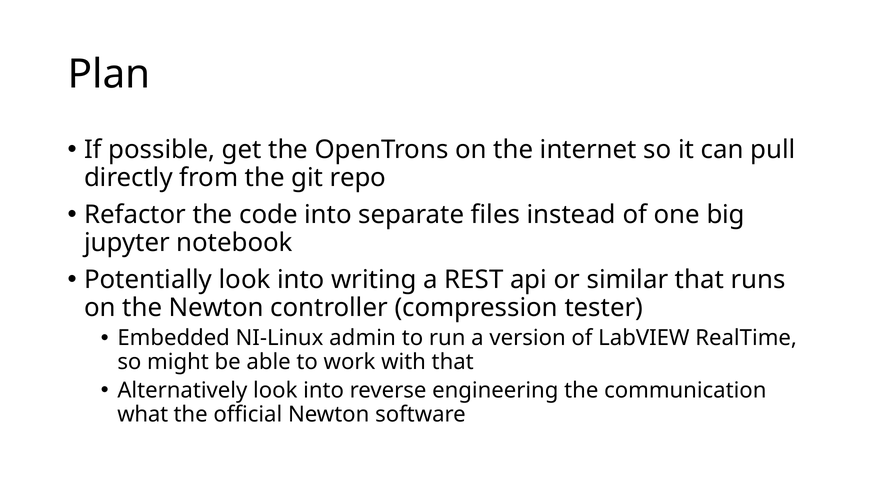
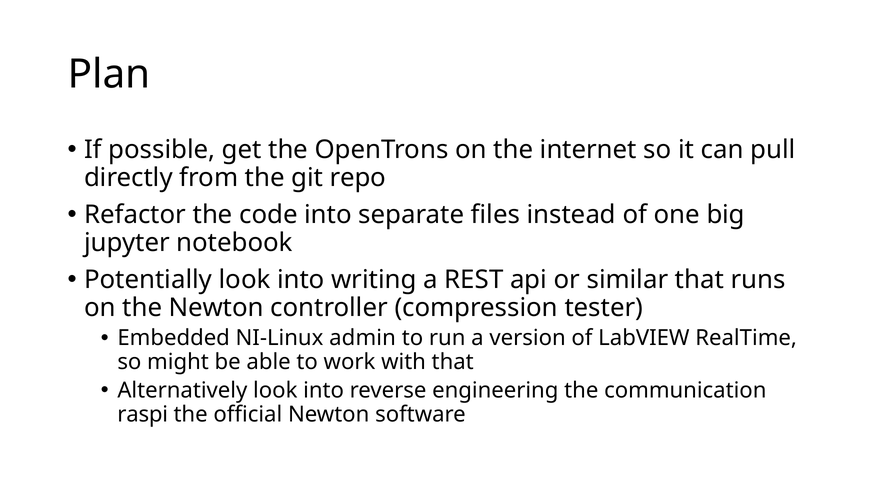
what: what -> raspi
